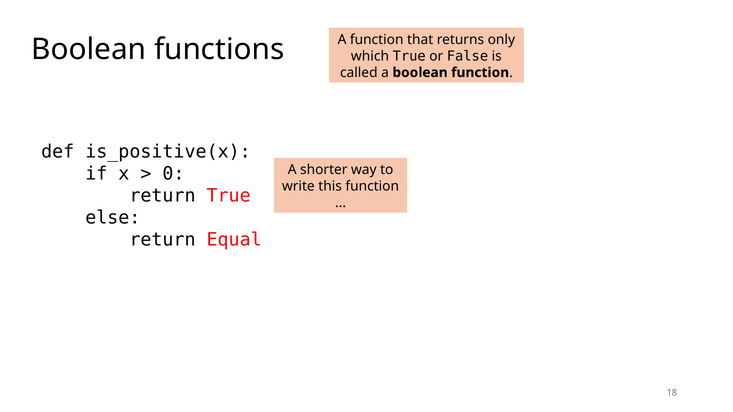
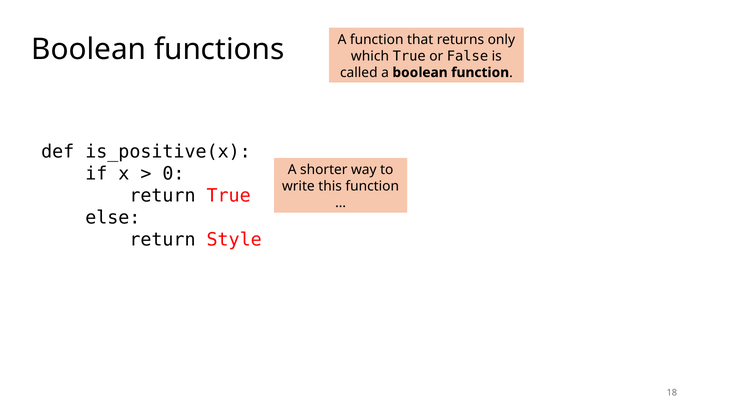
Equal: Equal -> Style
